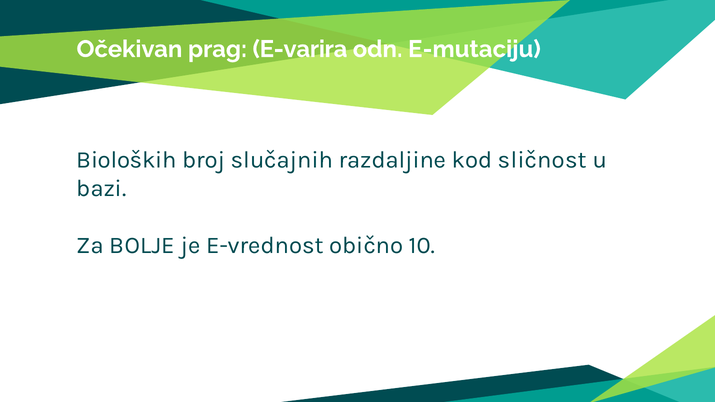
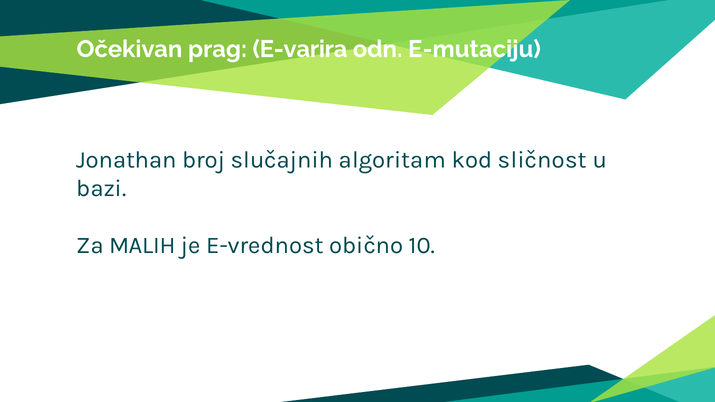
Bioloških: Bioloških -> Jonathan
razdaljine: razdaljine -> algoritam
BOLJE: BOLJE -> MALIH
